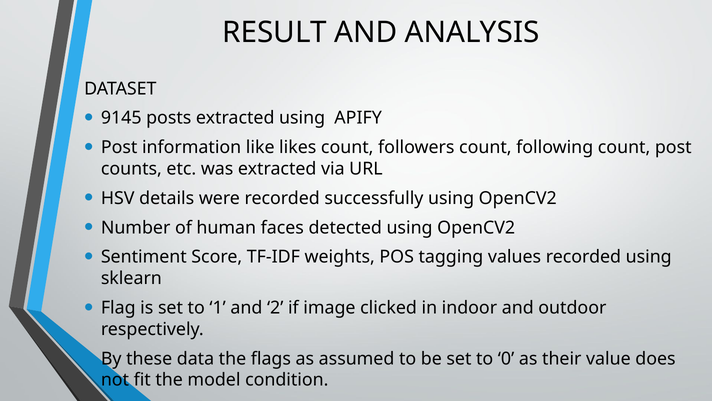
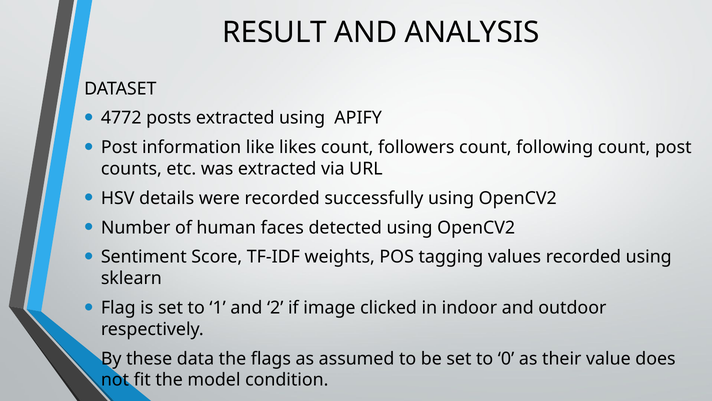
9145: 9145 -> 4772
